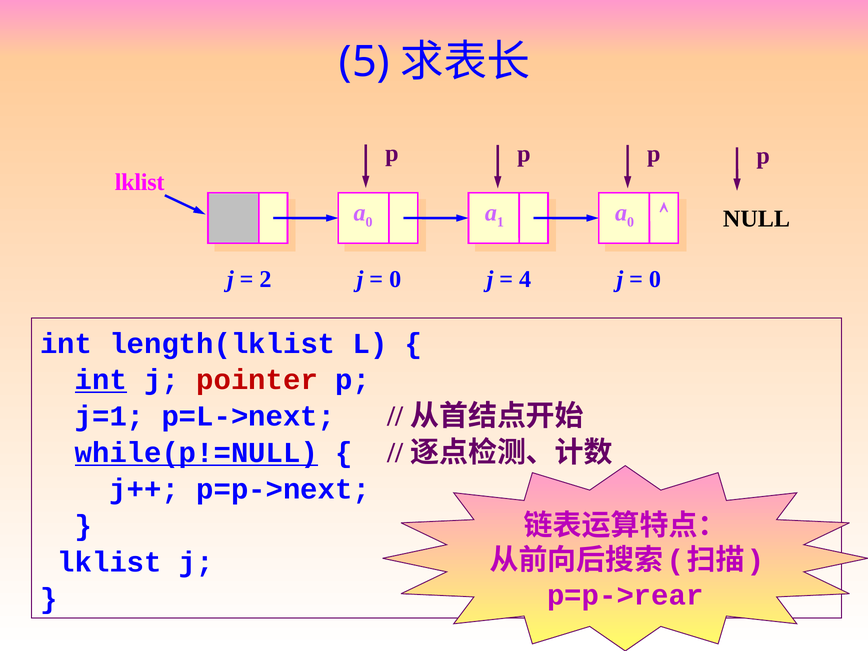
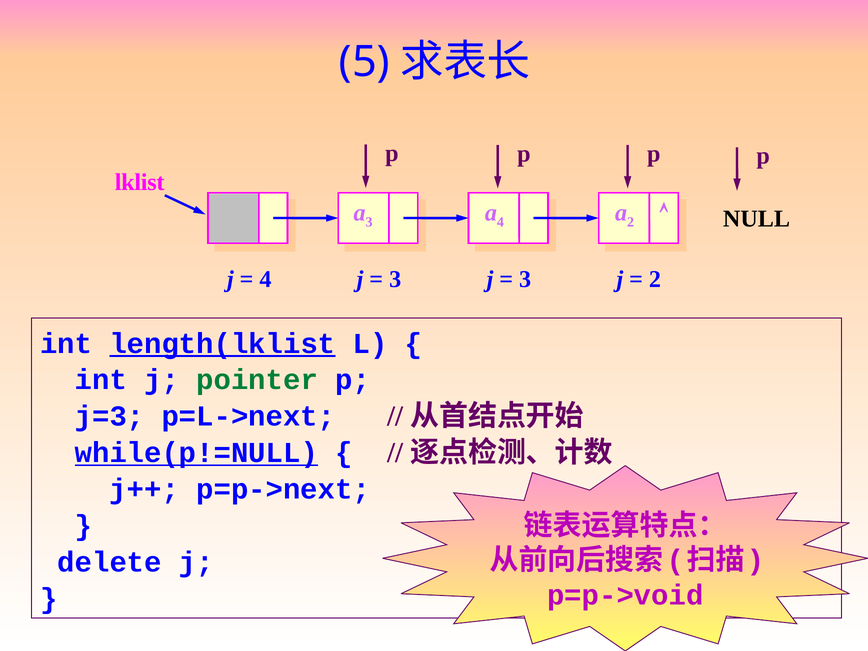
0 at (369, 222): 0 -> 3
1 at (500, 222): 1 -> 4
0 at (631, 222): 0 -> 2
2 at (265, 279): 2 -> 4
0 at (395, 279): 0 -> 3
4 at (525, 279): 4 -> 3
0 at (655, 279): 0 -> 2
length(lklist underline: none -> present
int at (101, 380) underline: present -> none
pointer colour: red -> green
j=1: j=1 -> j=3
lklist at (110, 562): lklist -> delete
p=p->rear: p=p->rear -> p=p->void
